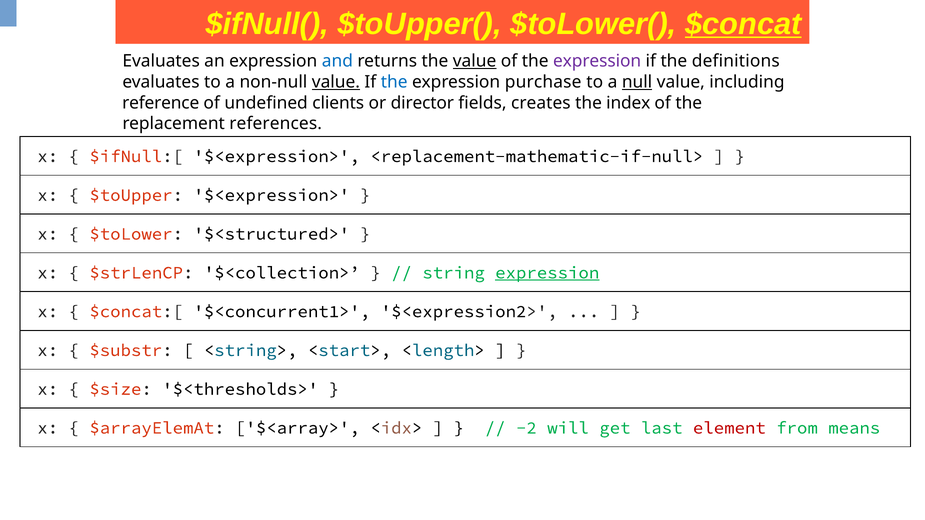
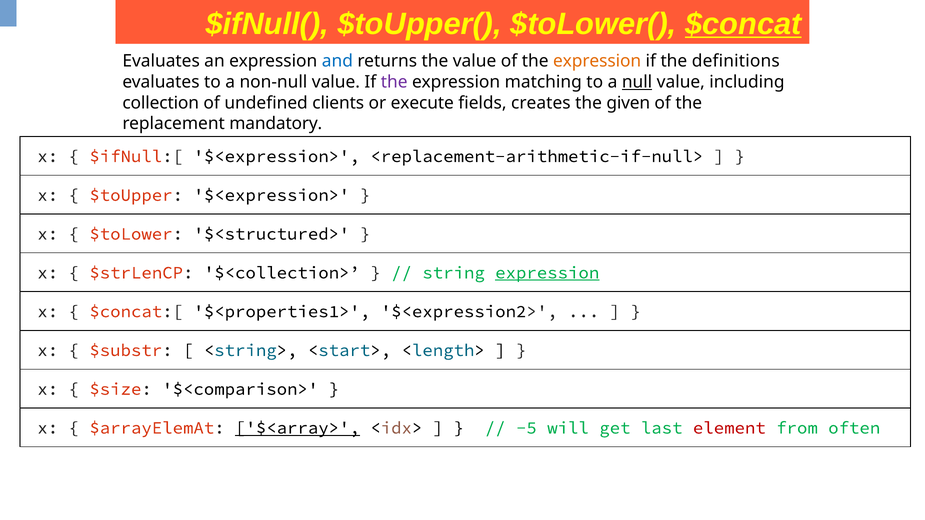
value at (475, 61) underline: present -> none
expression at (597, 61) colour: purple -> orange
value at (336, 82) underline: present -> none
the at (394, 82) colour: blue -> purple
purchase: purchase -> matching
reference: reference -> collection
director: director -> execute
index: index -> given
references: references -> mandatory
<replacement-mathematic-if-null>: <replacement-mathematic-if-null> -> <replacement-arithmetic-if-null>
$<concurrent1>: $<concurrent1> -> $<properties1>
$<thresholds>: $<thresholds> -> $<comparison>
$<array> underline: none -> present
-2: -2 -> -5
means: means -> often
